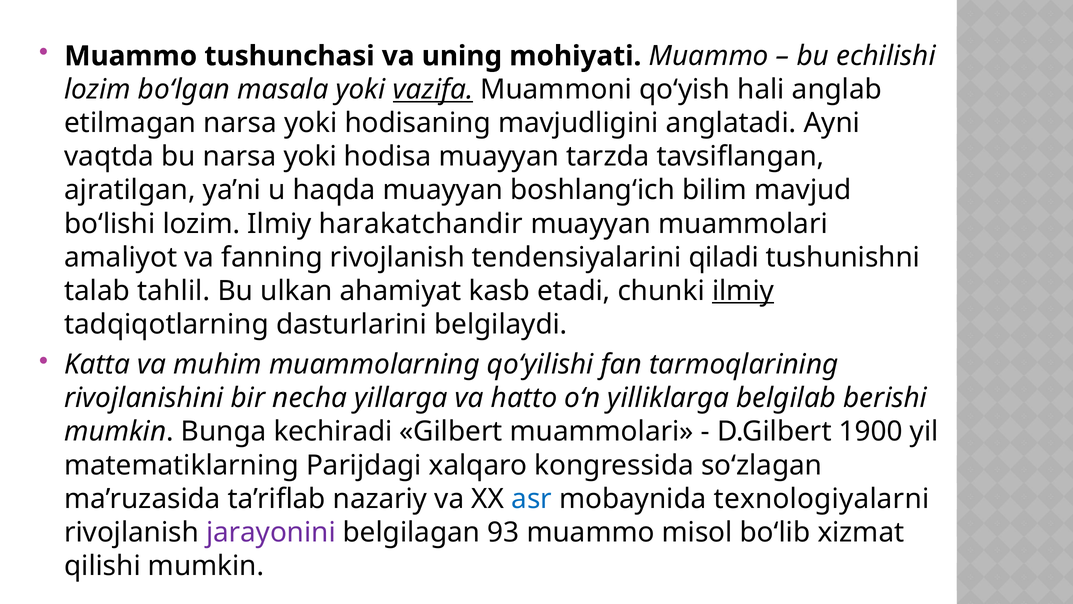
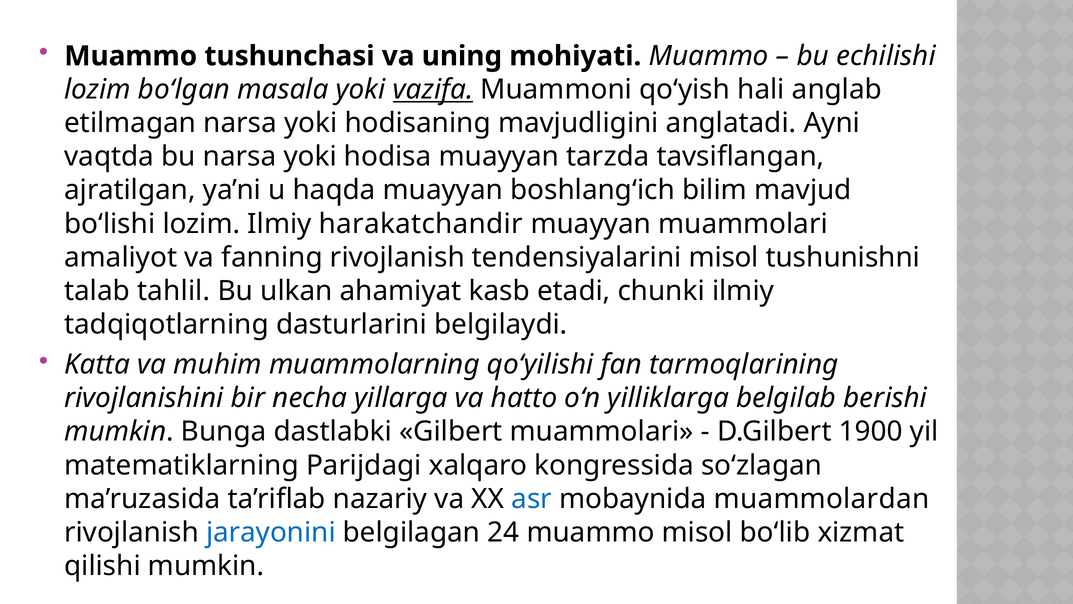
tendensiyalarini qiladi: qiladi -> misol
ilmiy at (743, 291) underline: present -> none
kechiradi: kechiradi -> dastlabki
texnologiyalarni: texnologiyalarni -> muammolardan
jarayonini colour: purple -> blue
93: 93 -> 24
